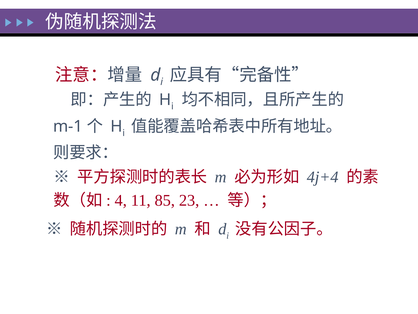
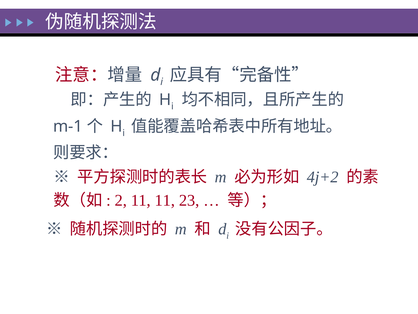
4j+4: 4j+4 -> 4j+2
4: 4 -> 2
11 85: 85 -> 11
